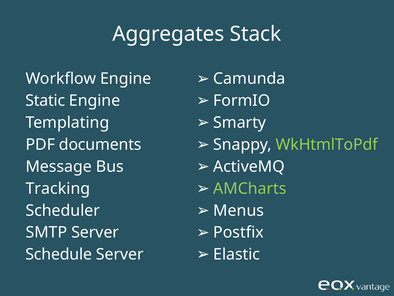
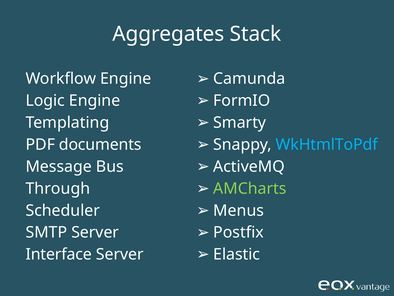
Static: Static -> Logic
WkHtmlToPdf colour: light green -> light blue
Tracking: Tracking -> Through
Schedule: Schedule -> Interface
